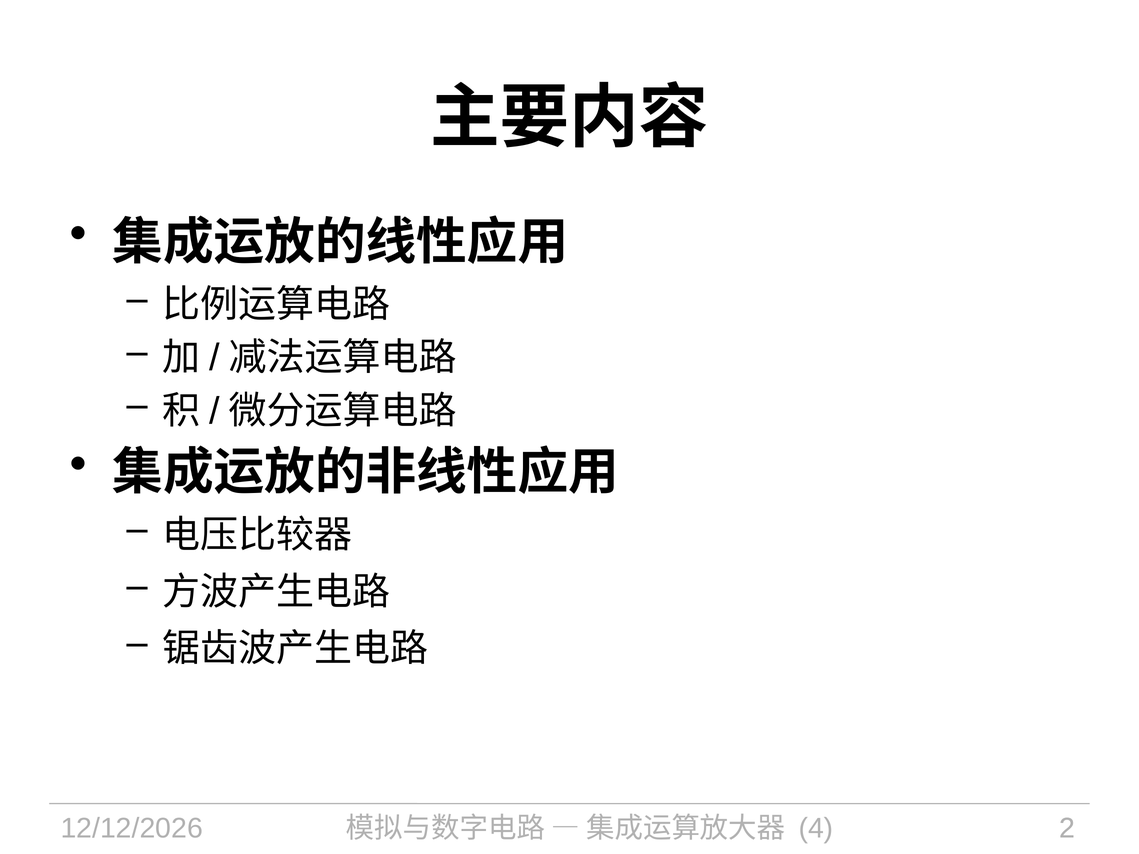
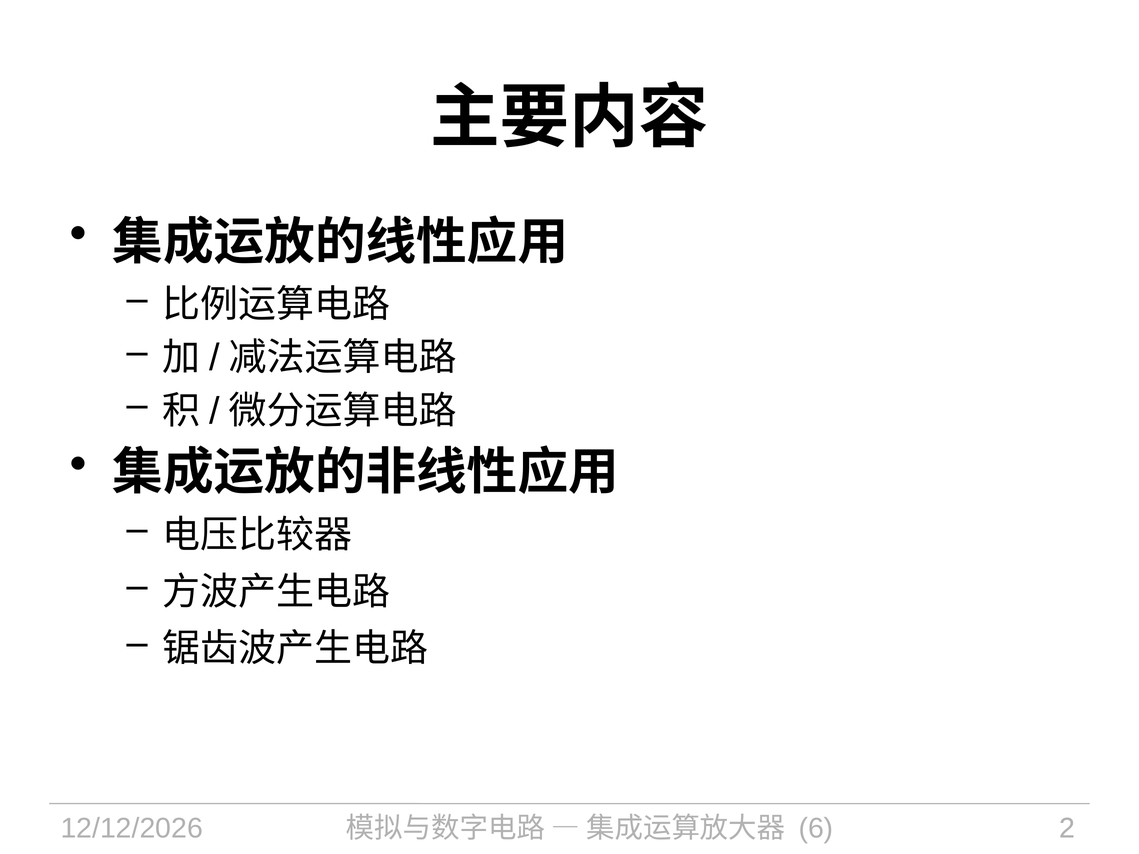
4: 4 -> 6
